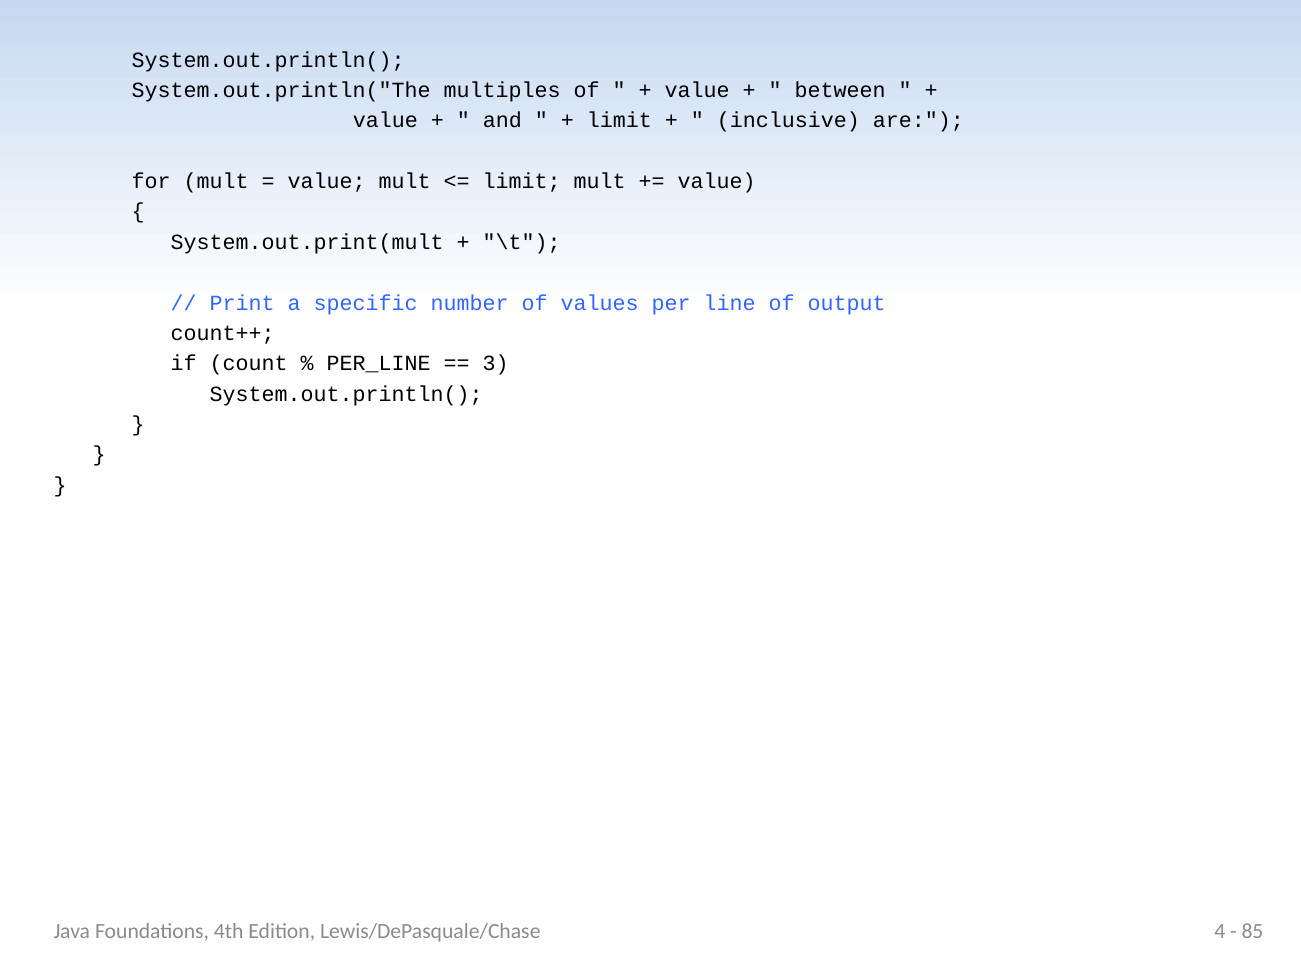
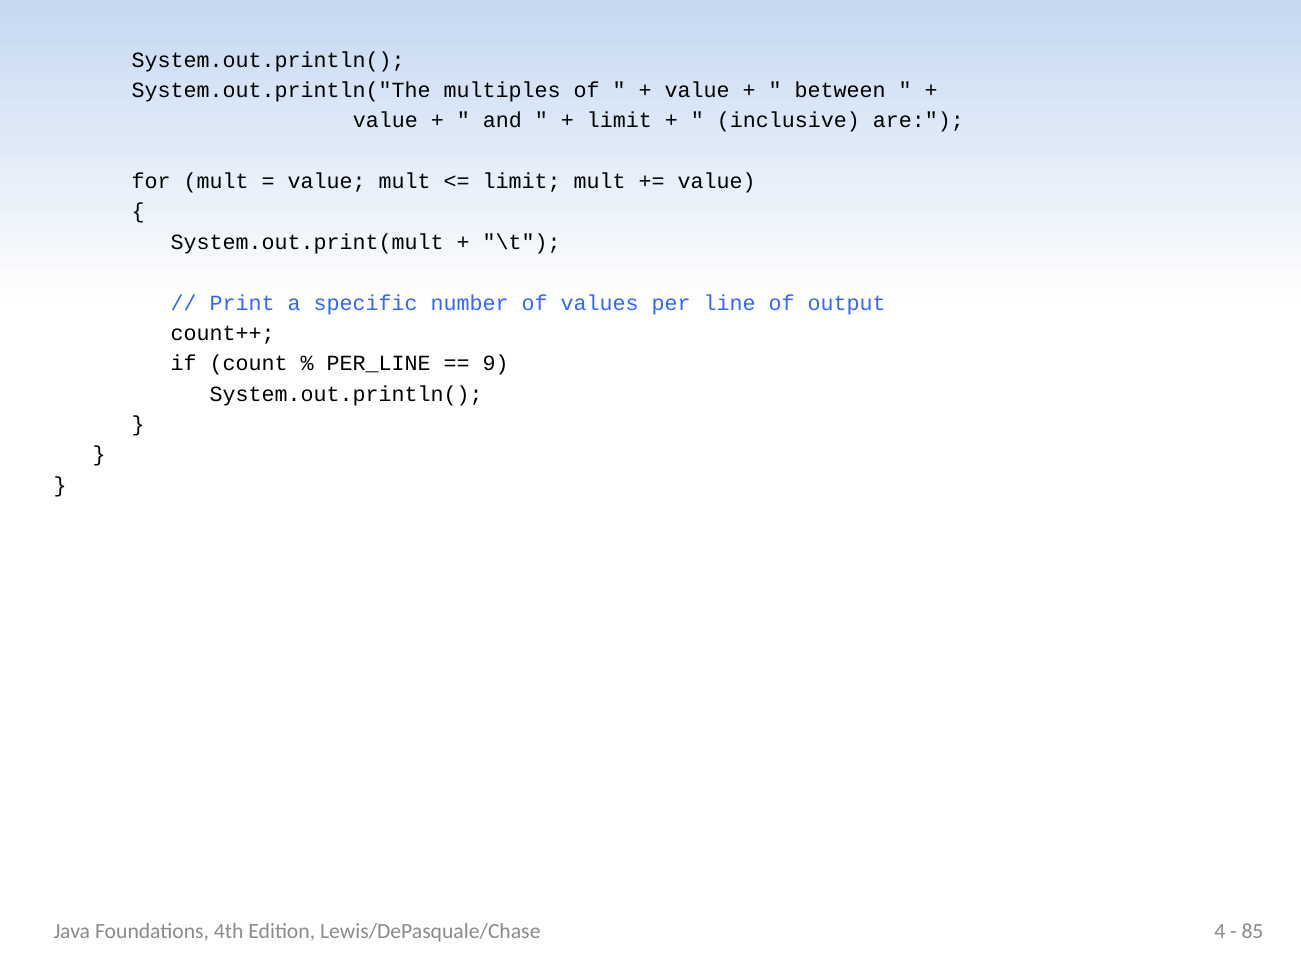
3: 3 -> 9
